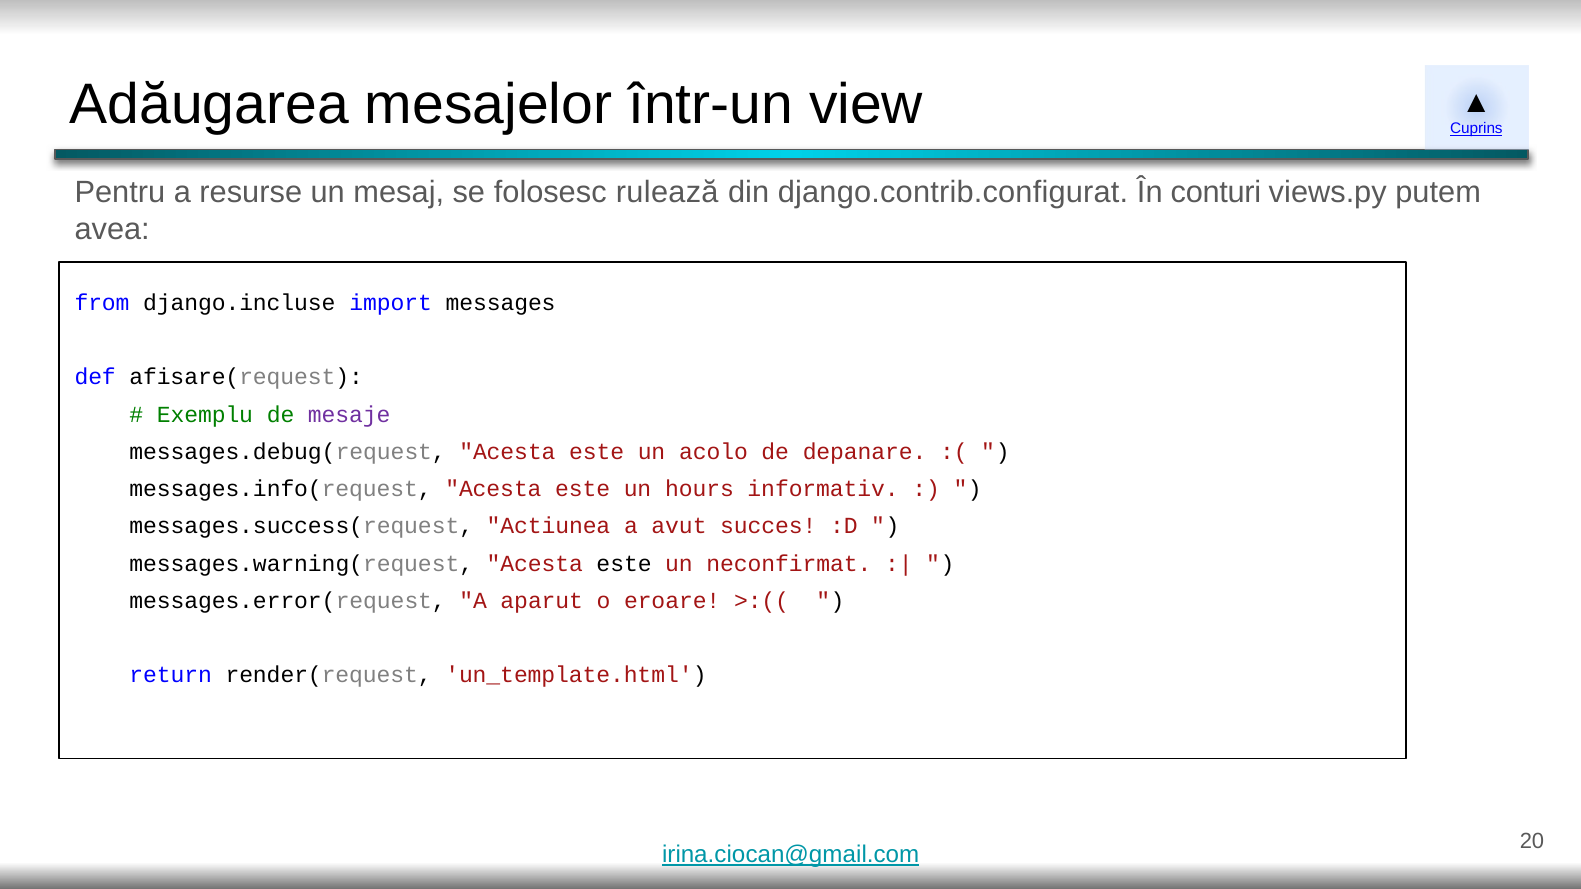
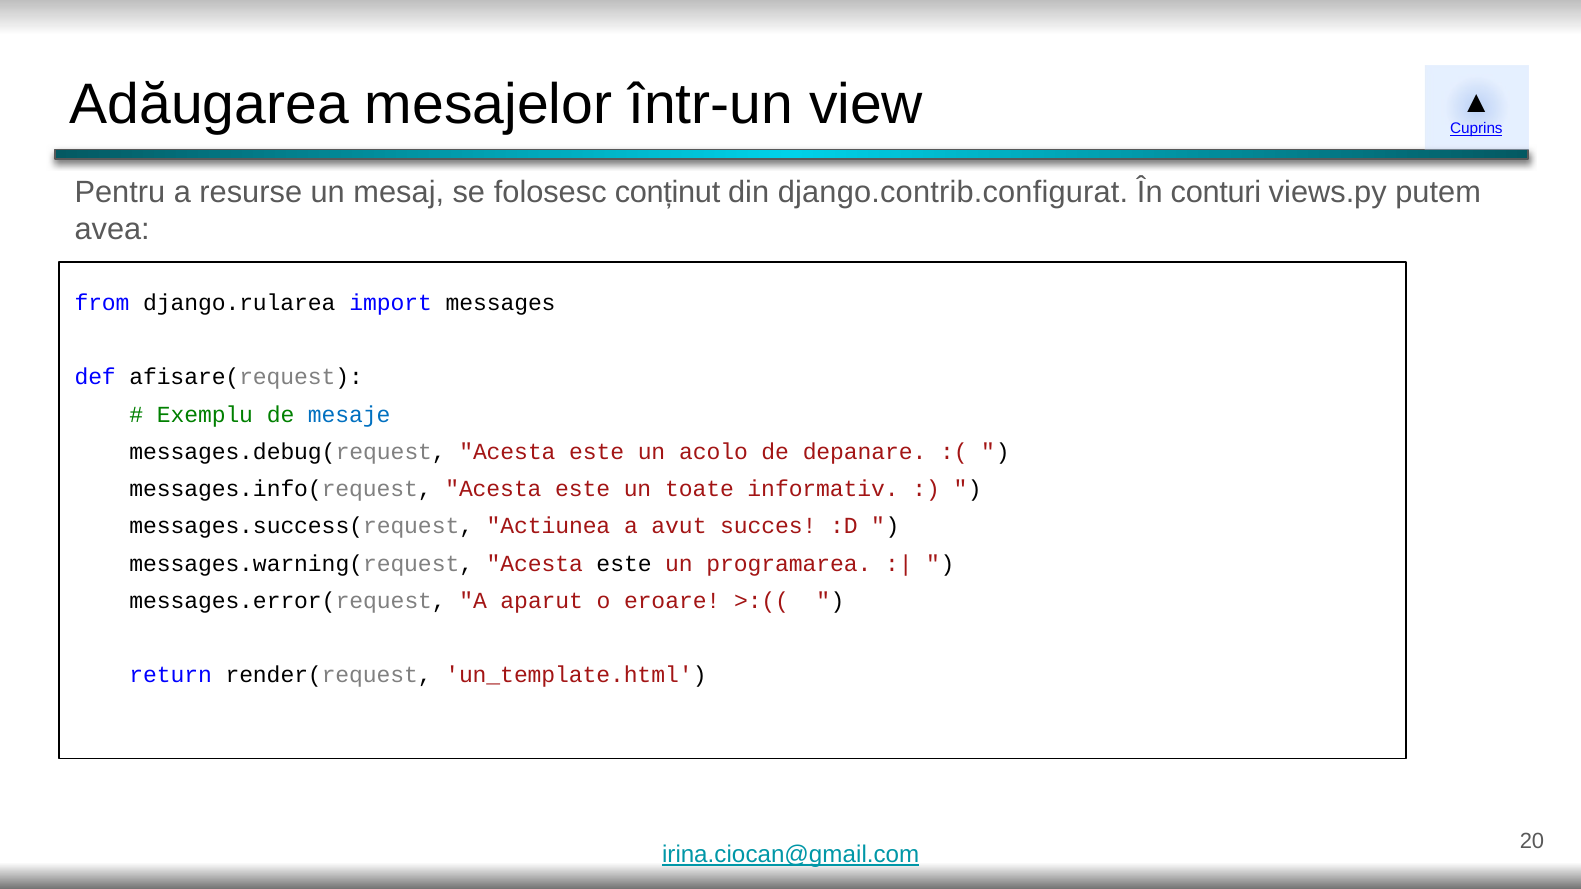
rulează: rulează -> conținut
django.incluse: django.incluse -> django.rularea
mesaje colour: purple -> blue
hours: hours -> toate
neconfirmat: neconfirmat -> programarea
